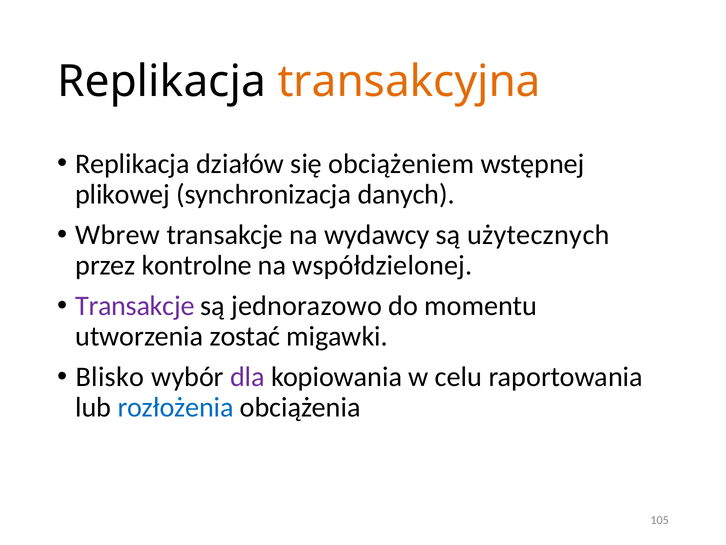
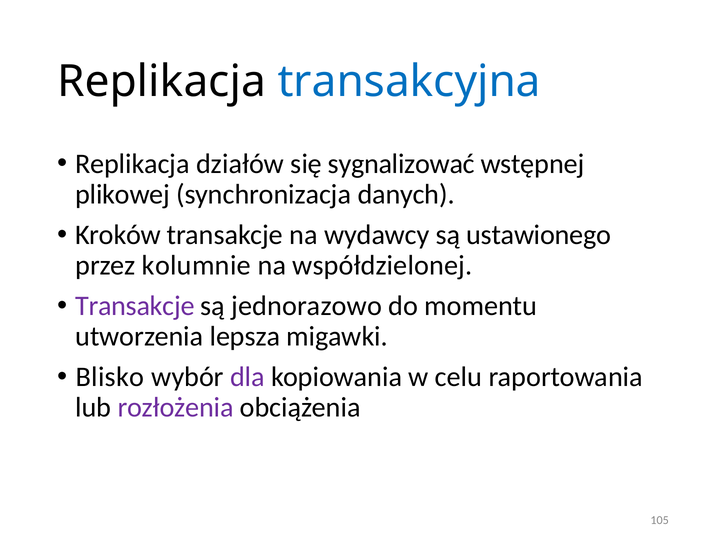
transakcyjna colour: orange -> blue
obciążeniem: obciążeniem -> sygnalizować
Wbrew: Wbrew -> Kroków
użytecznych: użytecznych -> ustawionego
kontrolne: kontrolne -> kolumnie
zostać: zostać -> lepsza
rozłożenia colour: blue -> purple
